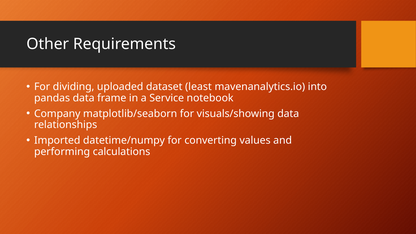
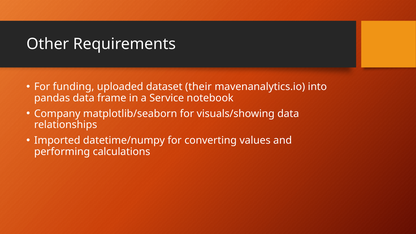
dividing: dividing -> funding
least: least -> their
